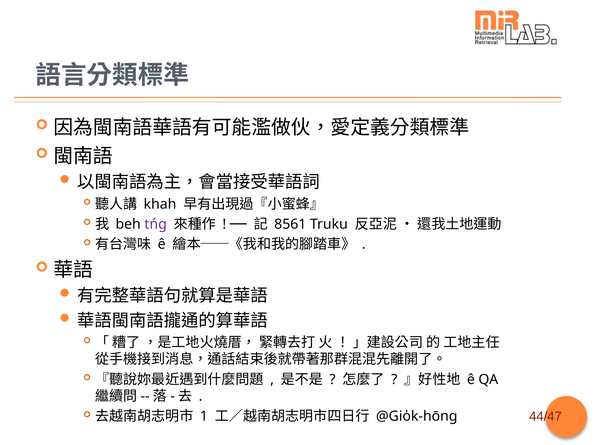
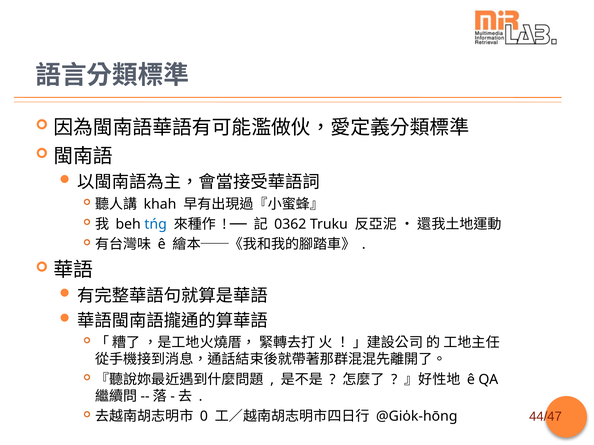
tńg colour: purple -> blue
8561: 8561 -> 0362
1: 1 -> 0
